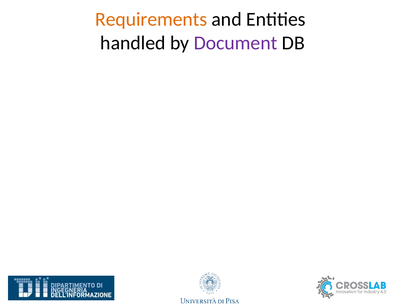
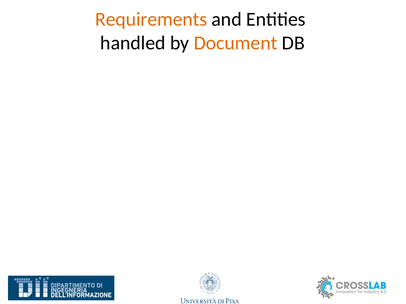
Document colour: purple -> orange
